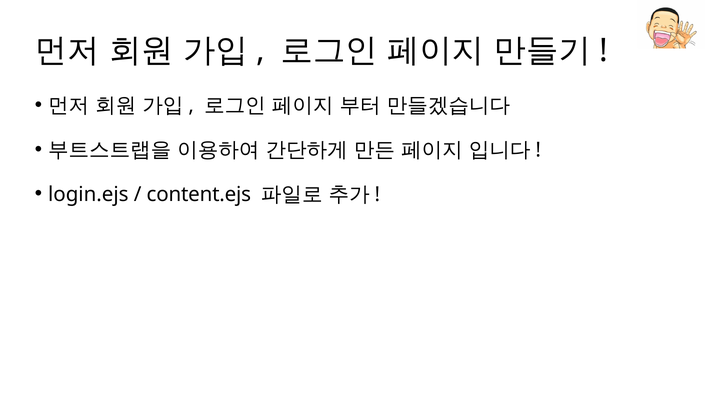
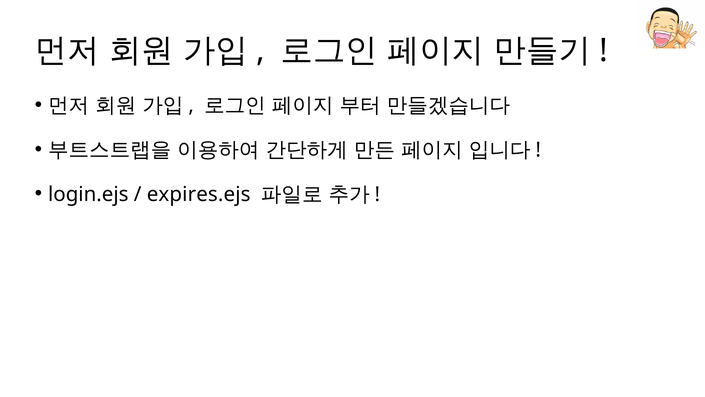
content.ejs: content.ejs -> expires.ejs
